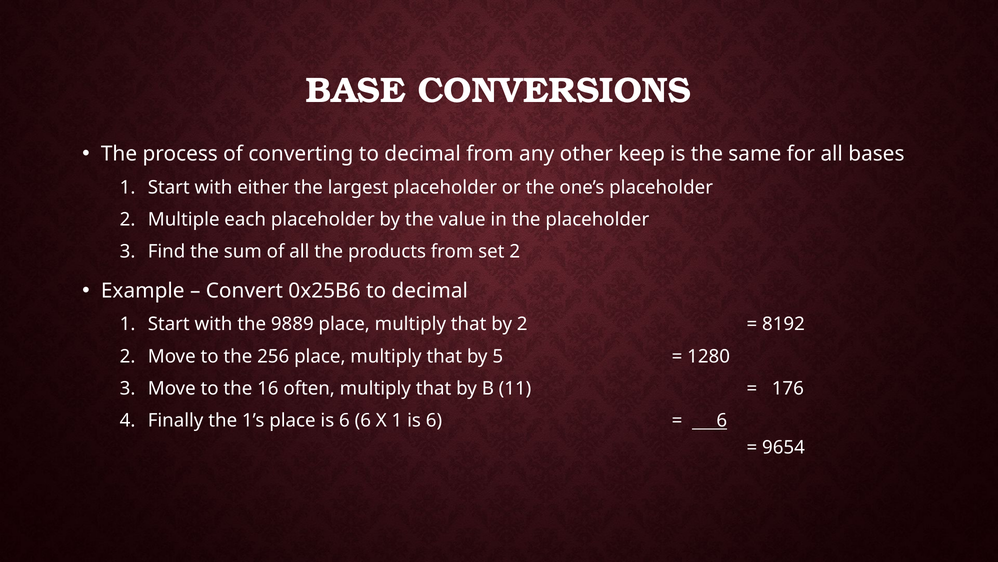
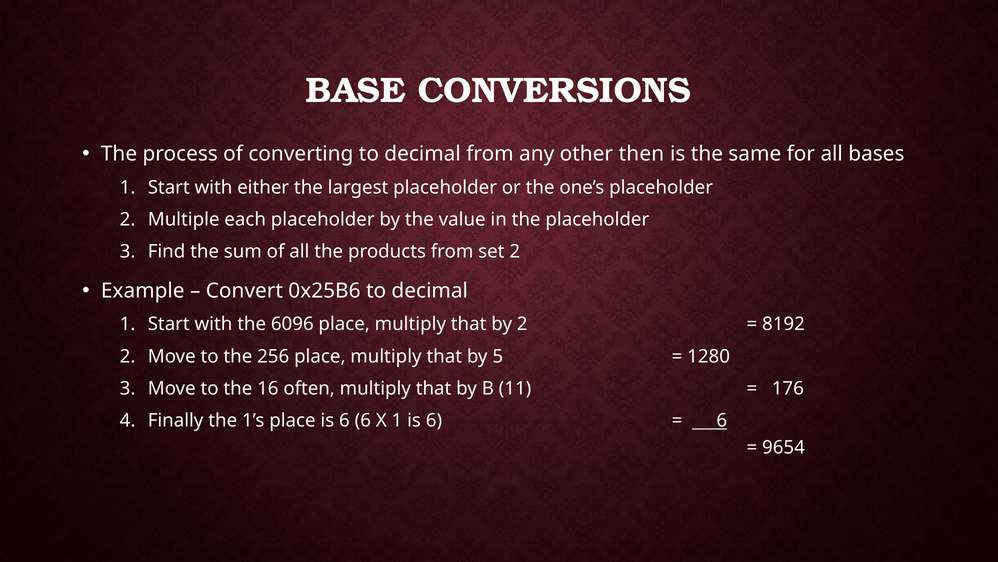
keep: keep -> then
9889: 9889 -> 6096
